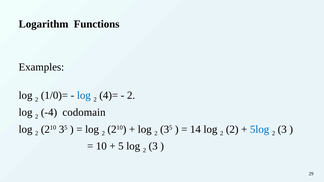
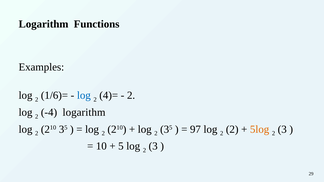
1/0)=: 1/0)= -> 1/6)=
-4 codomain: codomain -> logarithm
14: 14 -> 97
5log colour: blue -> orange
